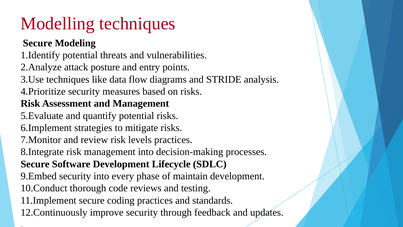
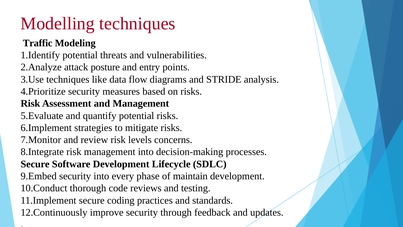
Secure at (38, 43): Secure -> Traffic
levels practices: practices -> concerns
